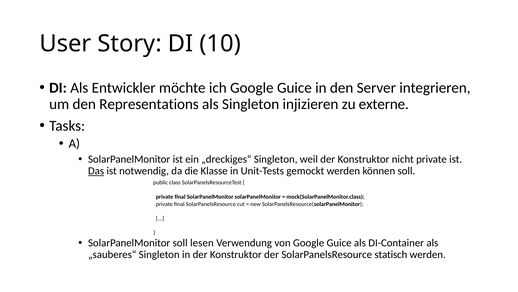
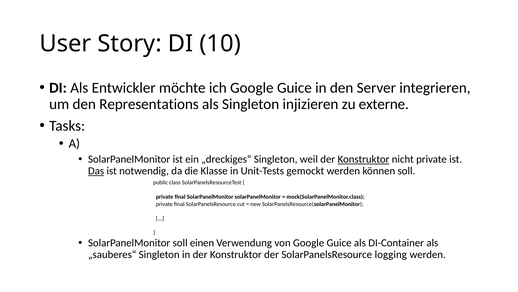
Konstruktor at (363, 159) underline: none -> present
lesen: lesen -> einen
statisch: statisch -> logging
